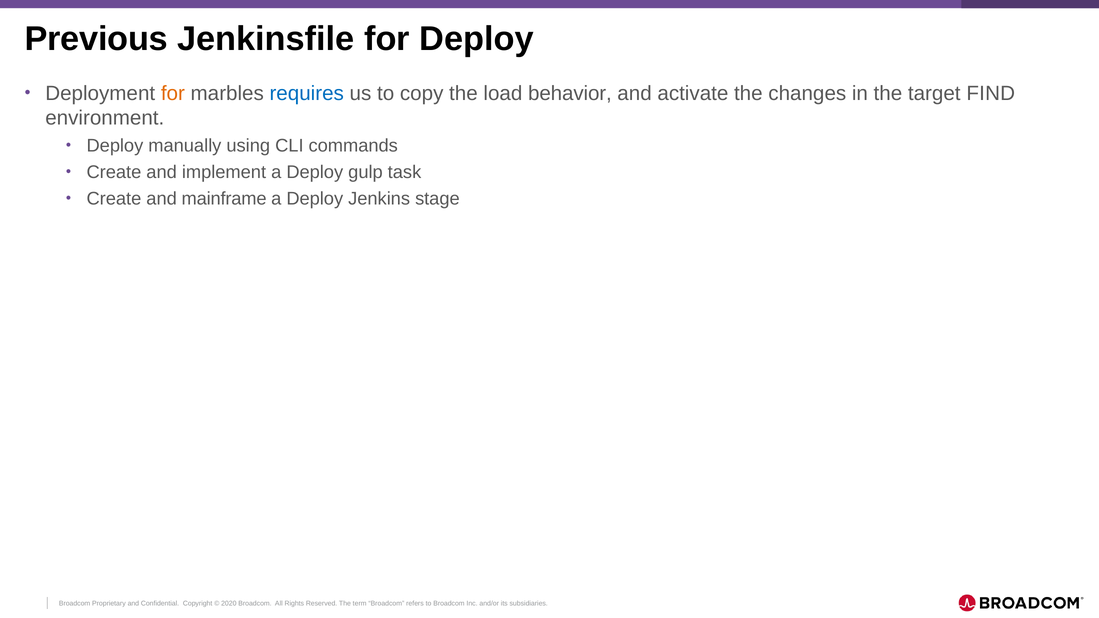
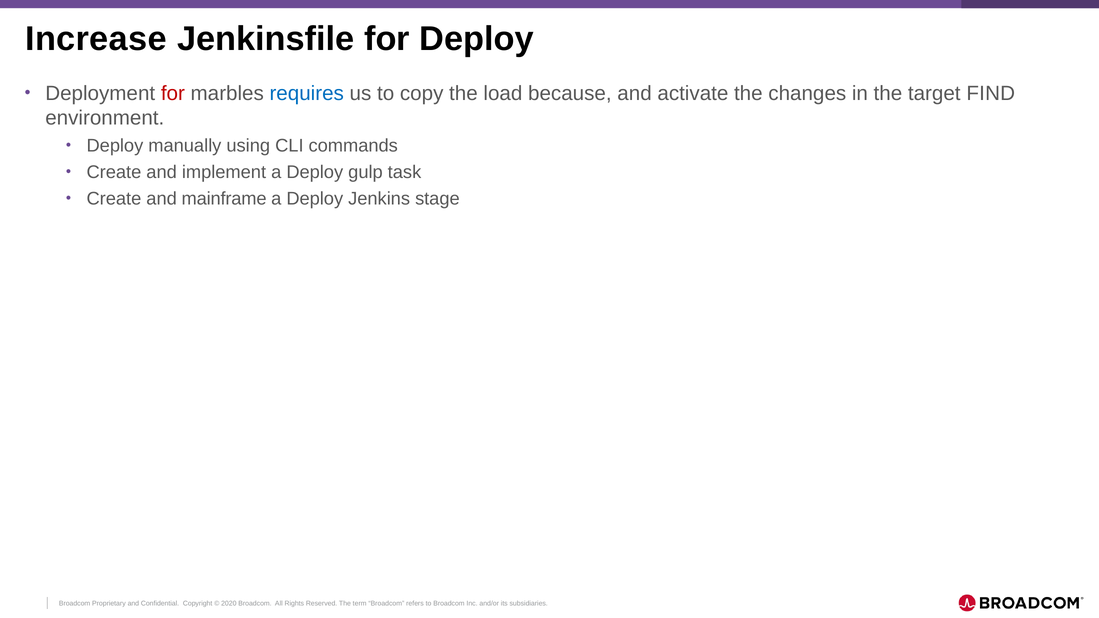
Previous: Previous -> Increase
for at (173, 93) colour: orange -> red
behavior: behavior -> because
